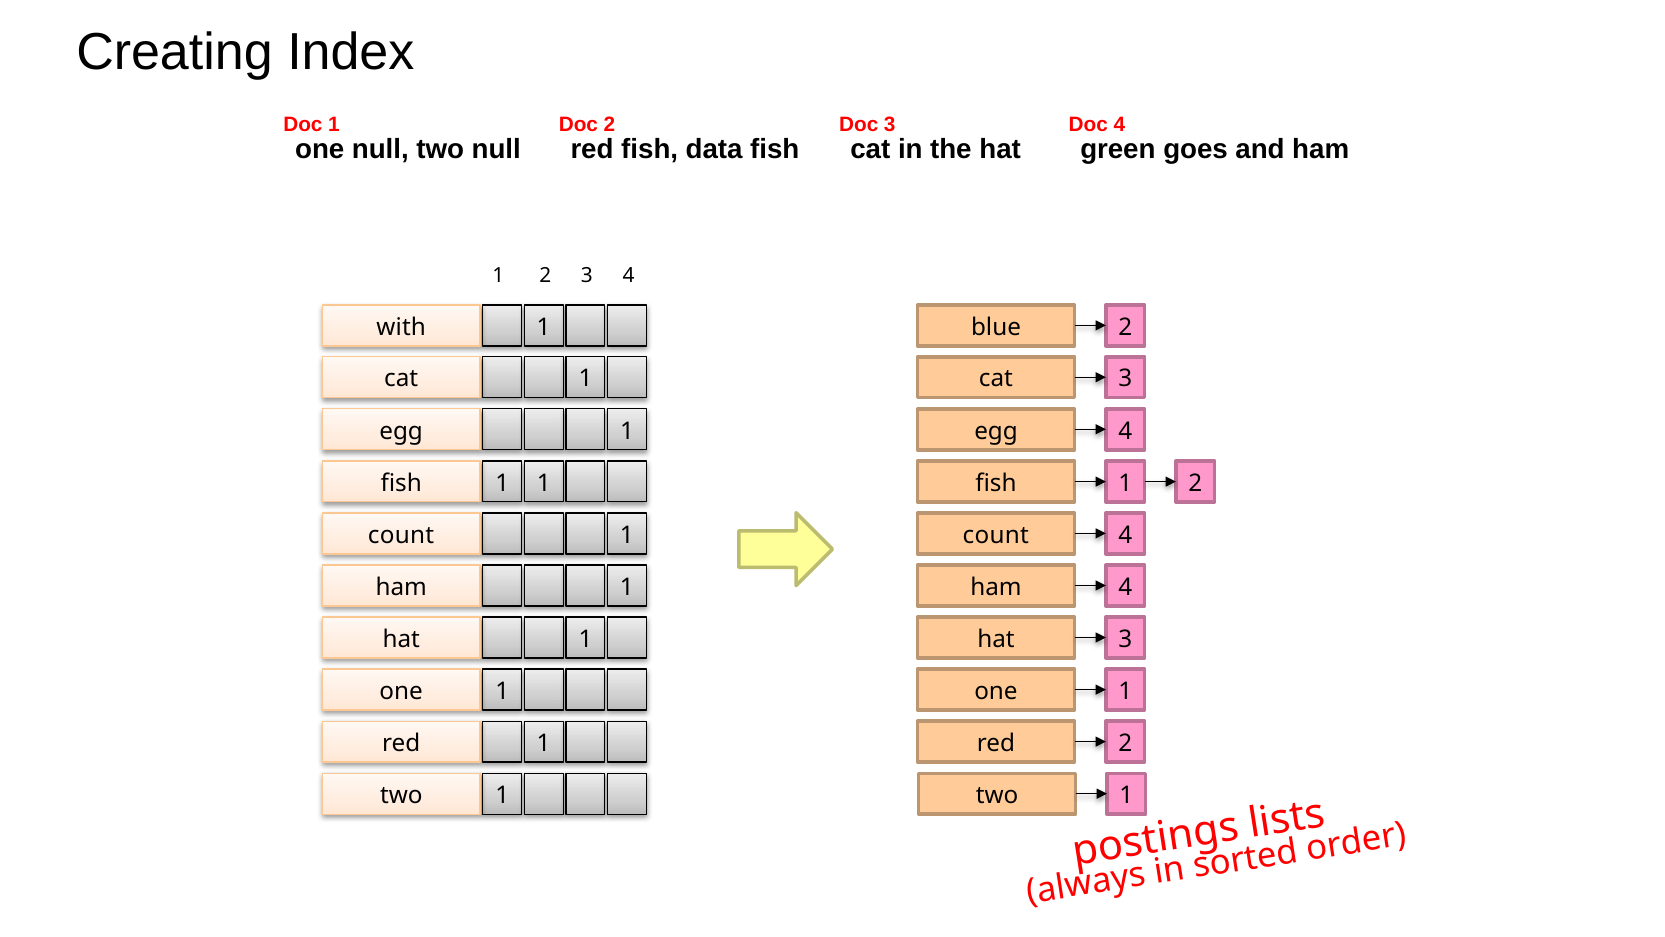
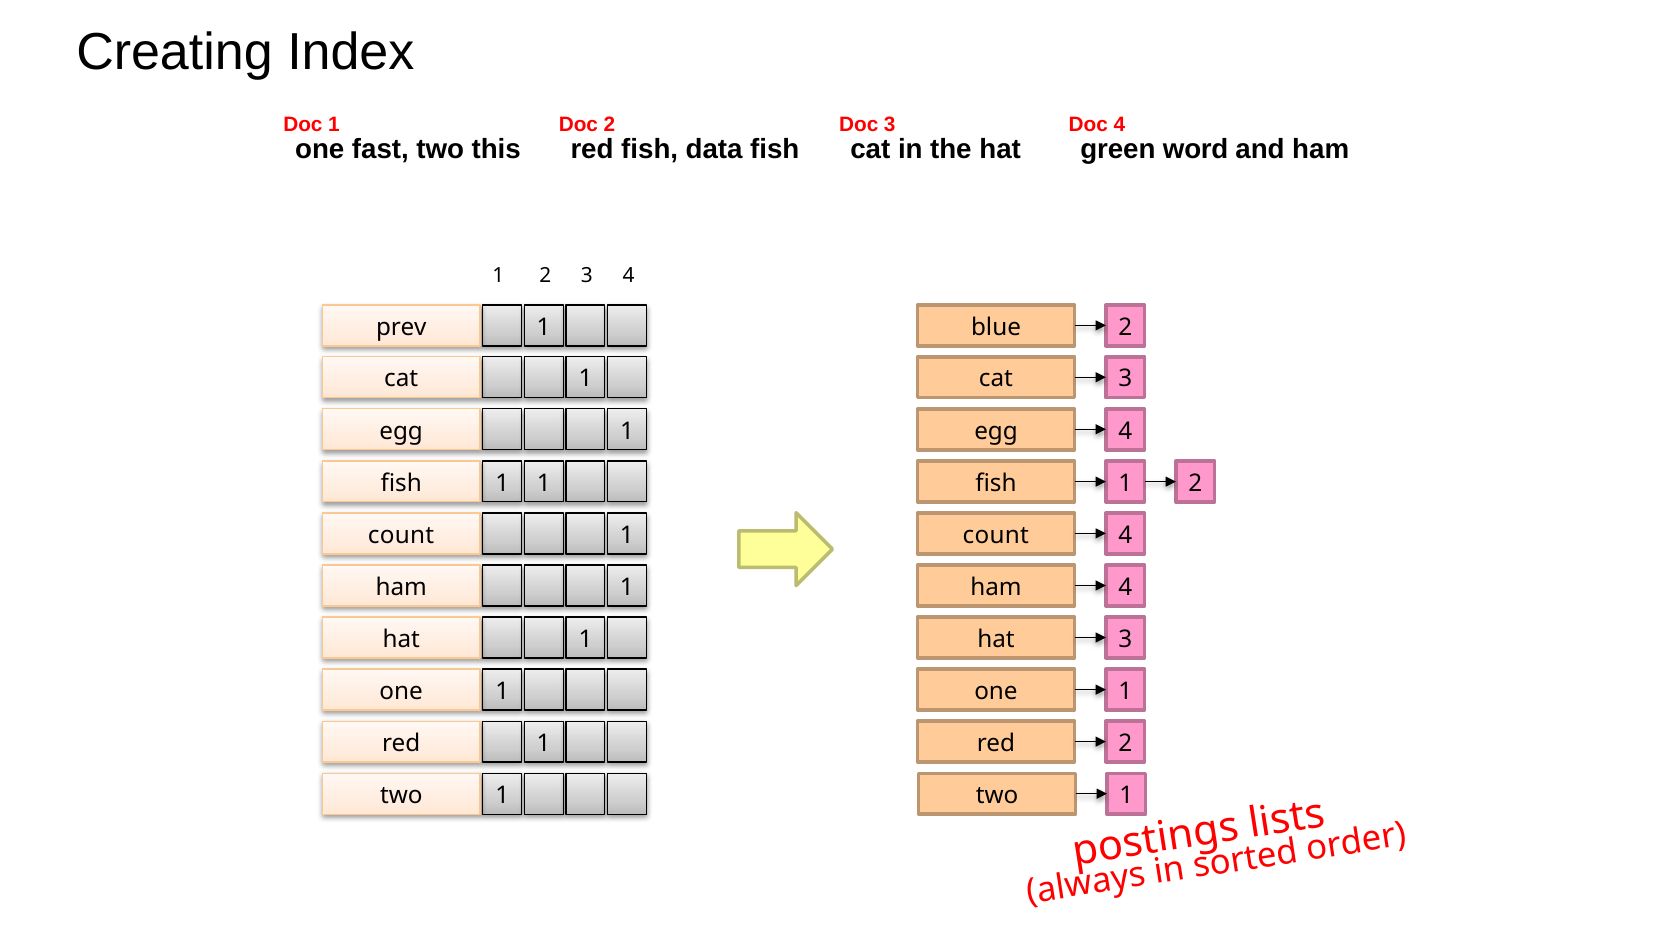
one null: null -> fast
two null: null -> this
goes: goes -> word
with: with -> prev
